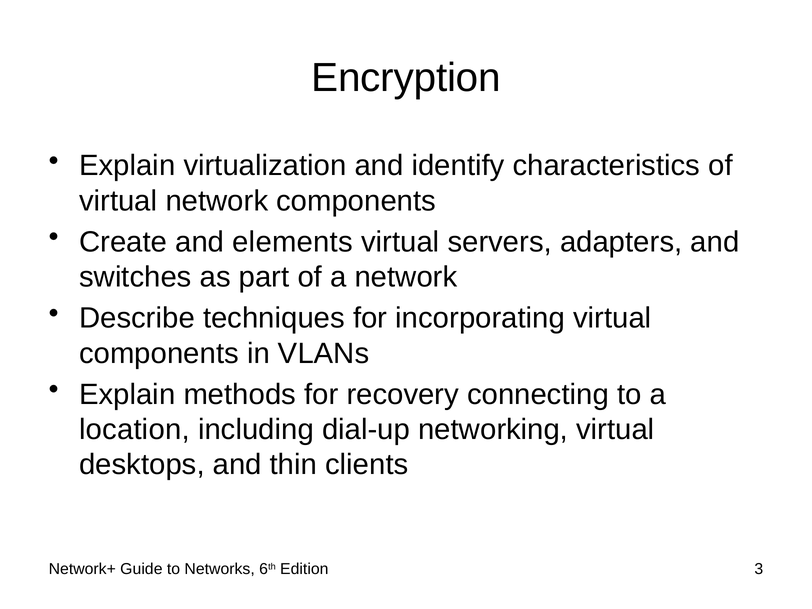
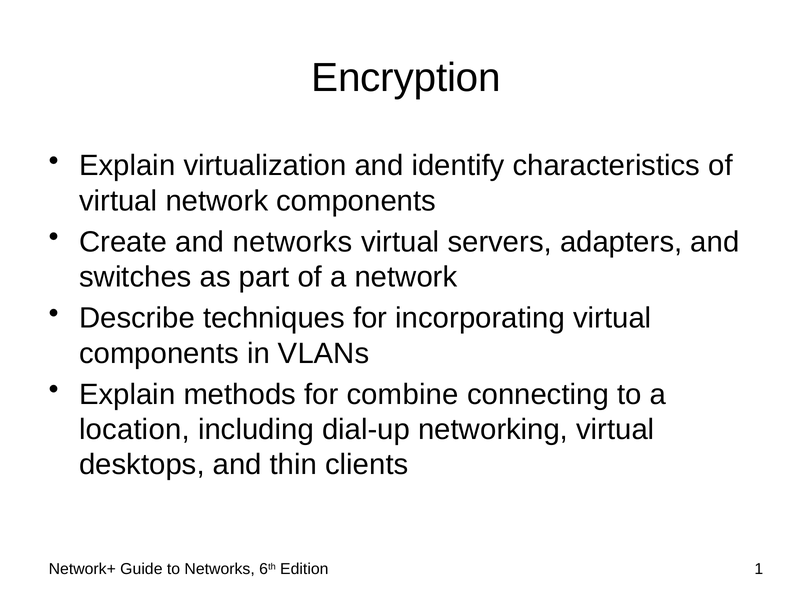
and elements: elements -> networks
recovery: recovery -> combine
3: 3 -> 1
